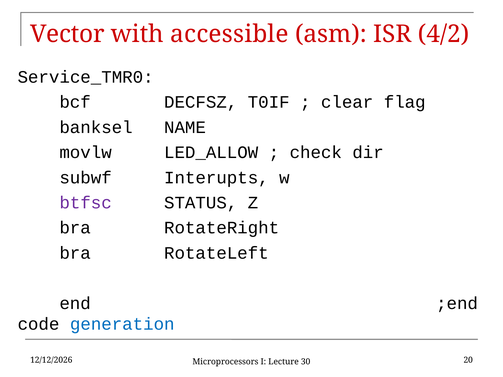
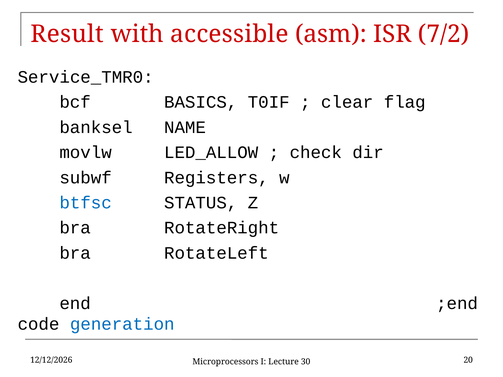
Vector: Vector -> Result
4/2: 4/2 -> 7/2
DECFSZ: DECFSZ -> BASICS
Interupts: Interupts -> Registers
btfsc colour: purple -> blue
